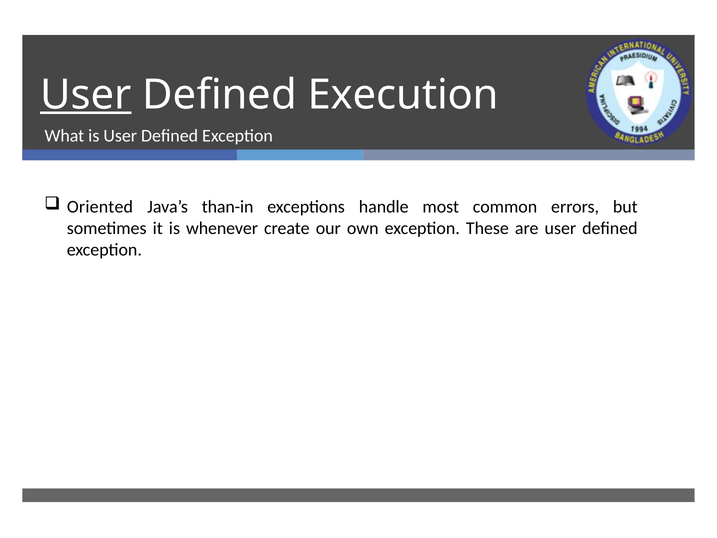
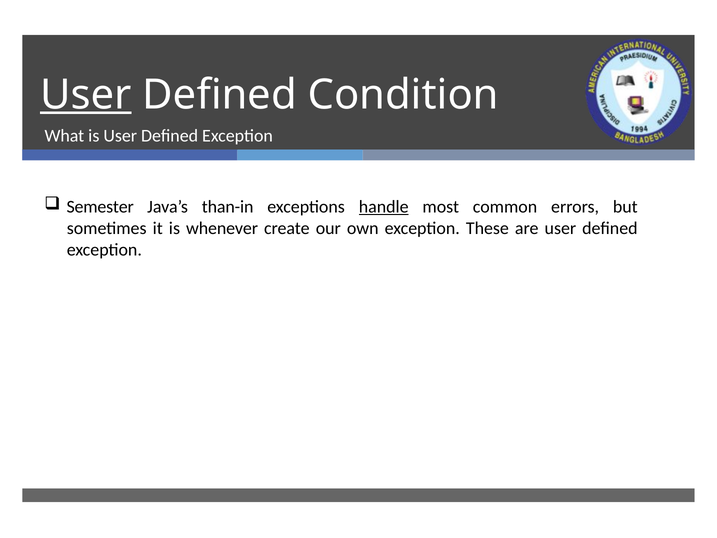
Execution: Execution -> Condition
Oriented: Oriented -> Semester
handle underline: none -> present
